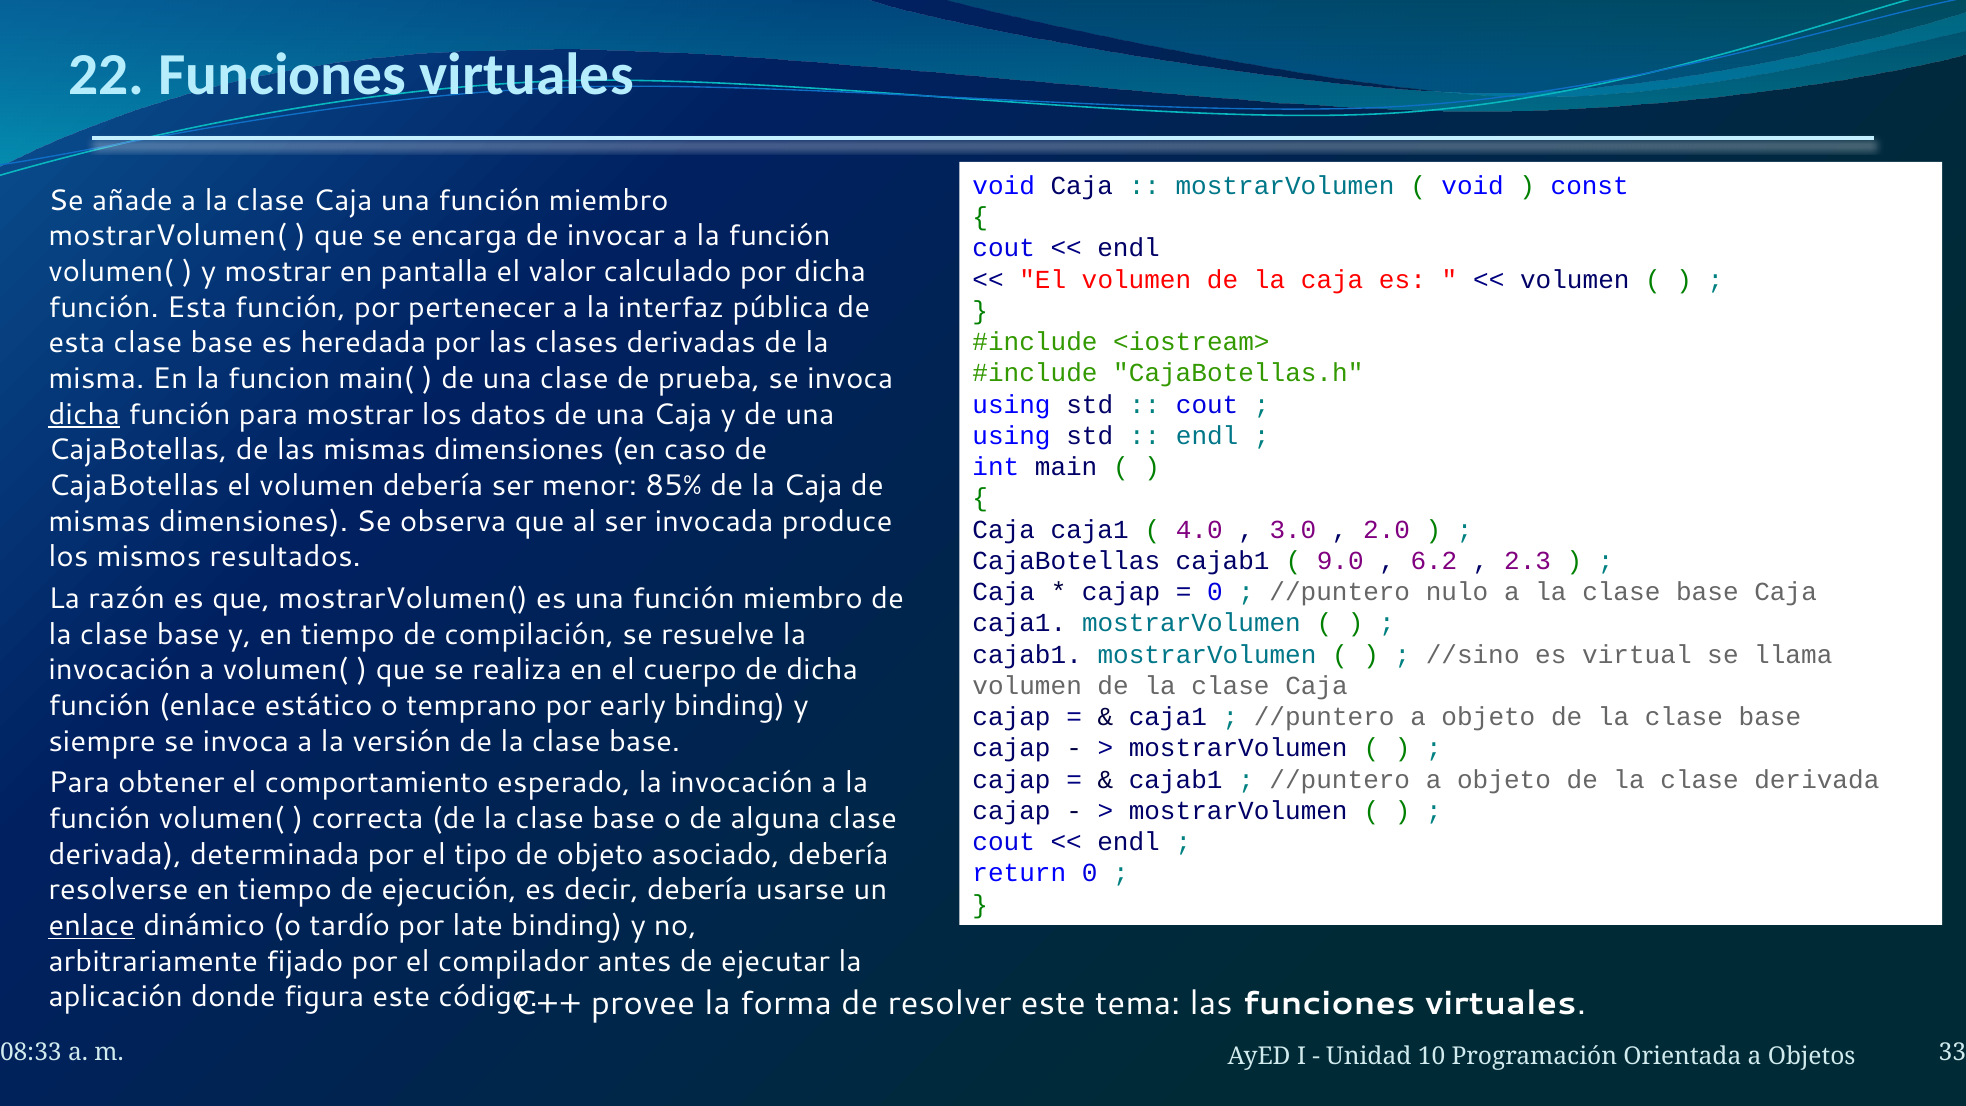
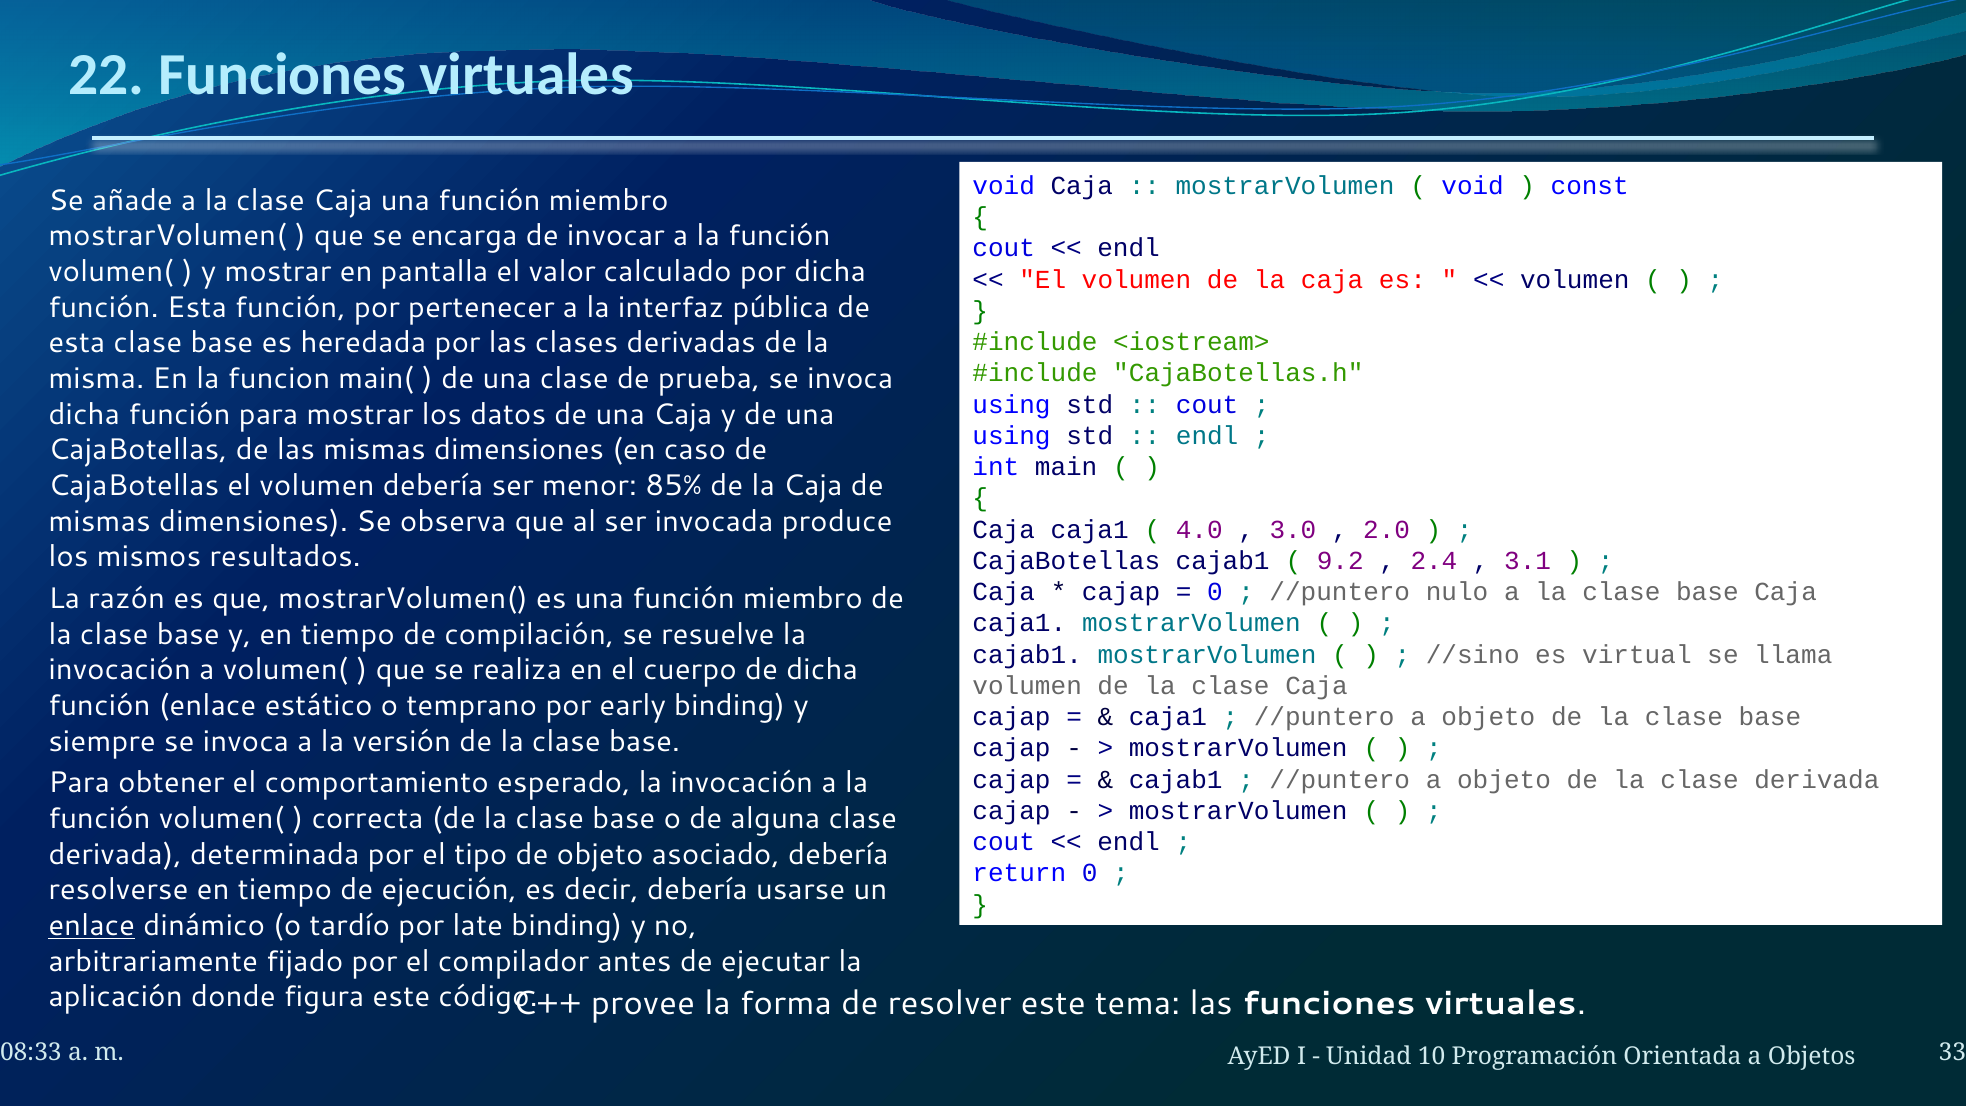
dicha at (84, 414) underline: present -> none
9.0: 9.0 -> 9.2
6.2: 6.2 -> 2.4
2.3: 2.3 -> 3.1
